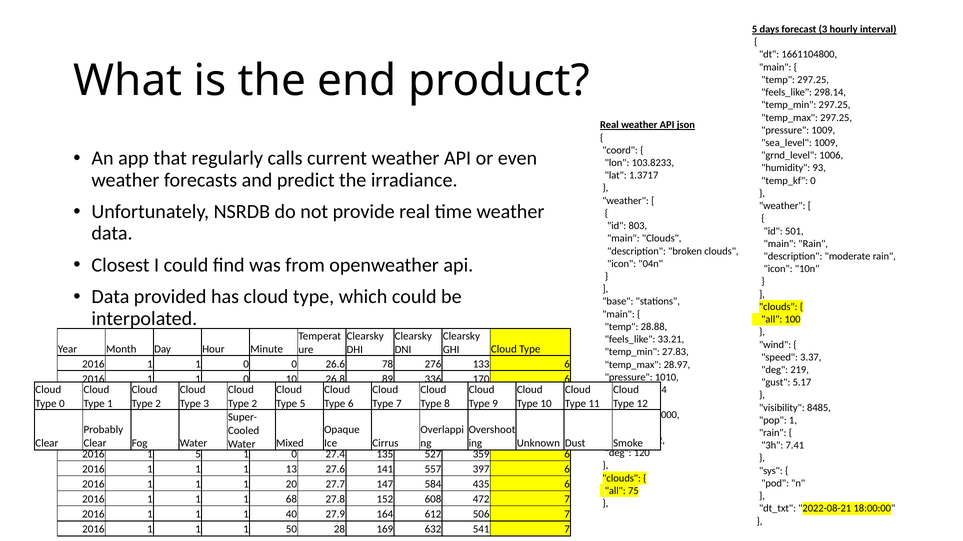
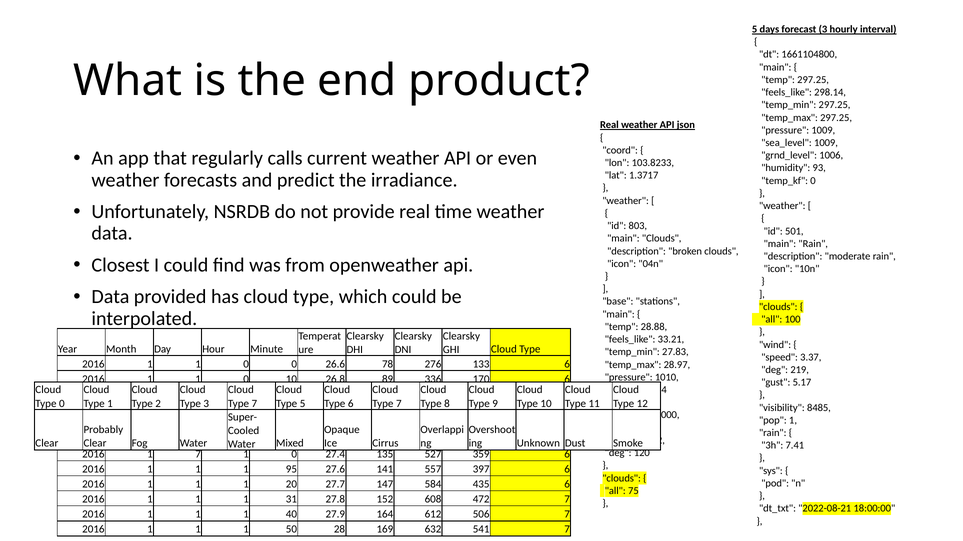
2 at (254, 404): 2 -> 7
1 5: 5 -> 7
13: 13 -> 95
68: 68 -> 31
